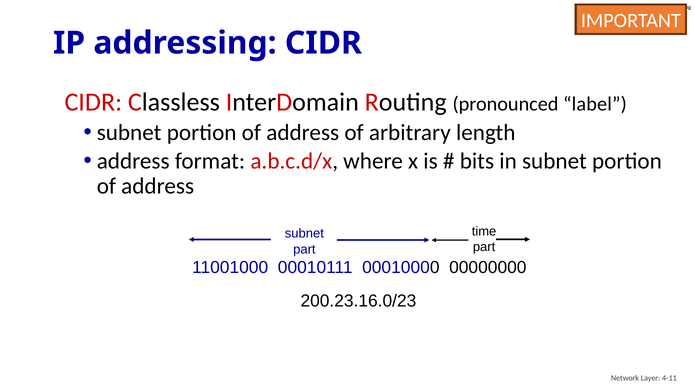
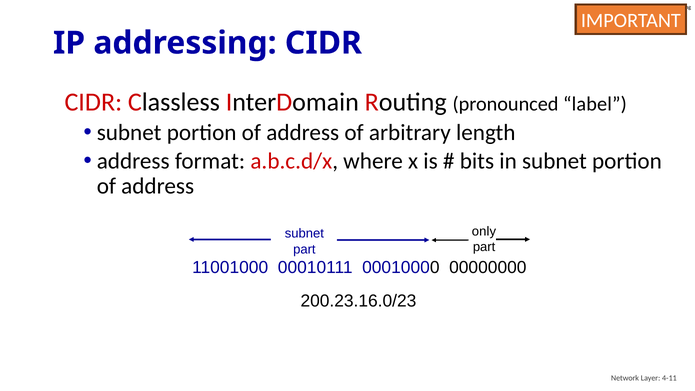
time: time -> only
